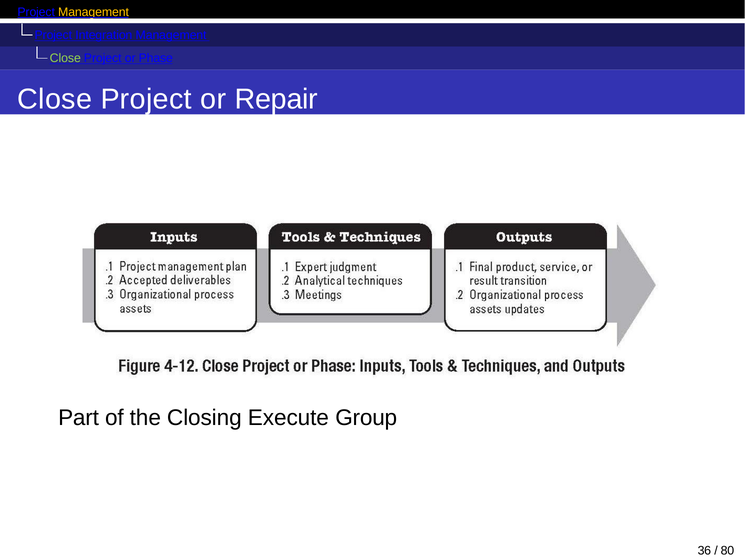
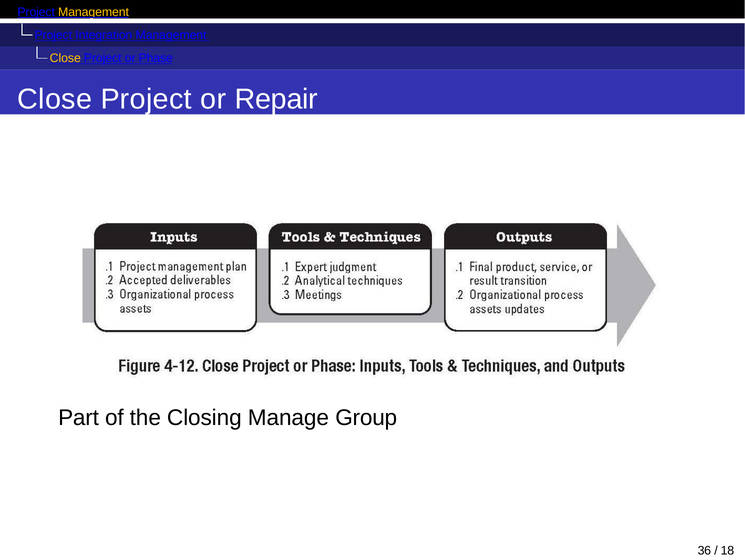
Close at (65, 58) colour: light green -> yellow
Execute: Execute -> Manage
80: 80 -> 18
